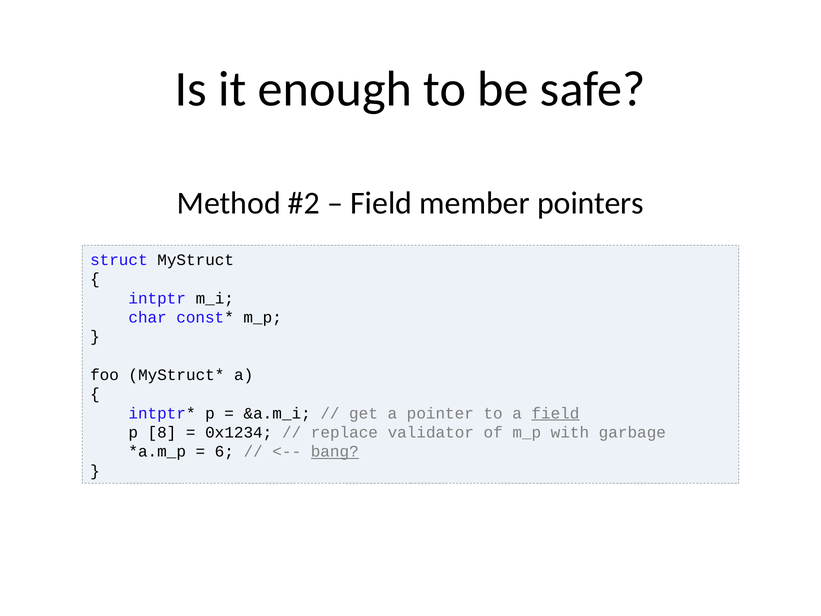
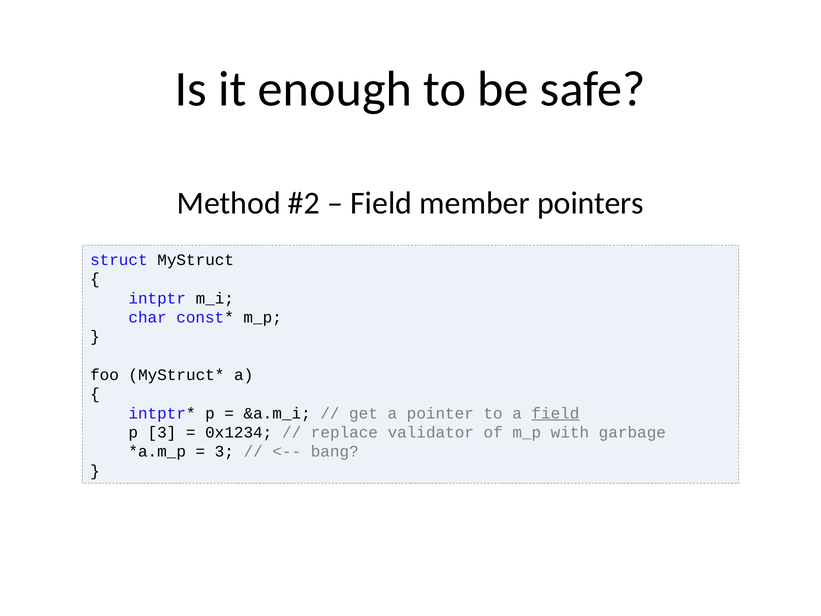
p 8: 8 -> 3
6 at (224, 451): 6 -> 3
bang underline: present -> none
